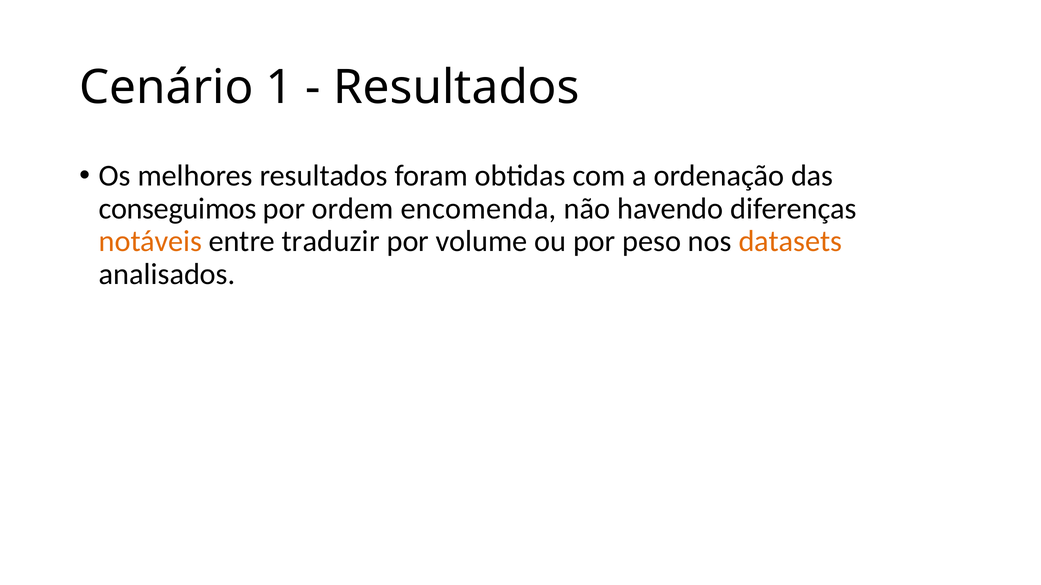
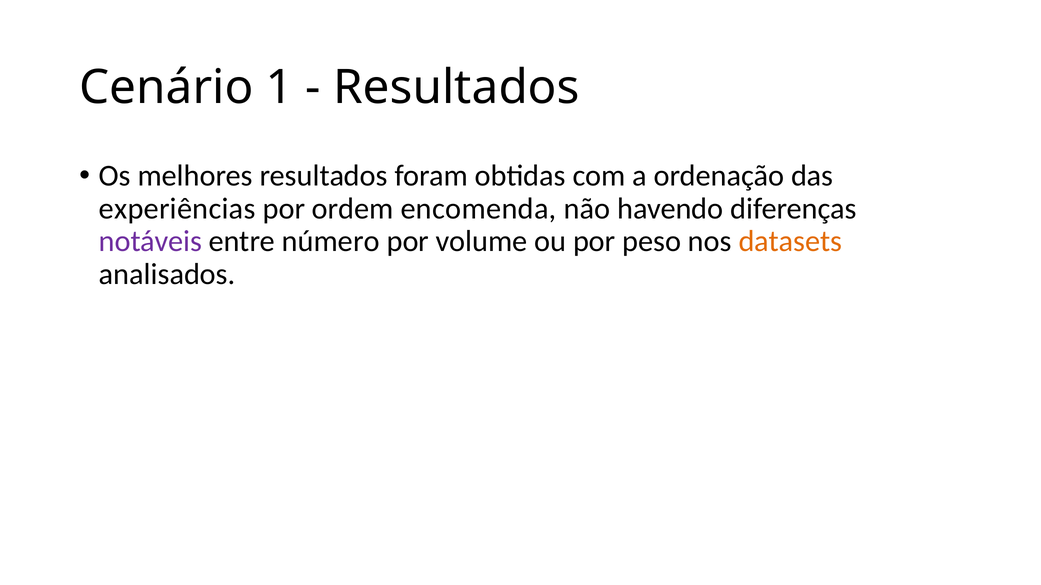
conseguimos: conseguimos -> experiências
notáveis colour: orange -> purple
traduzir: traduzir -> número
